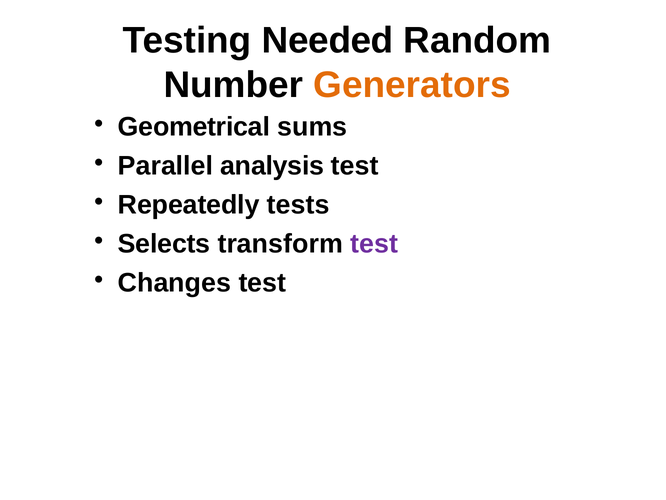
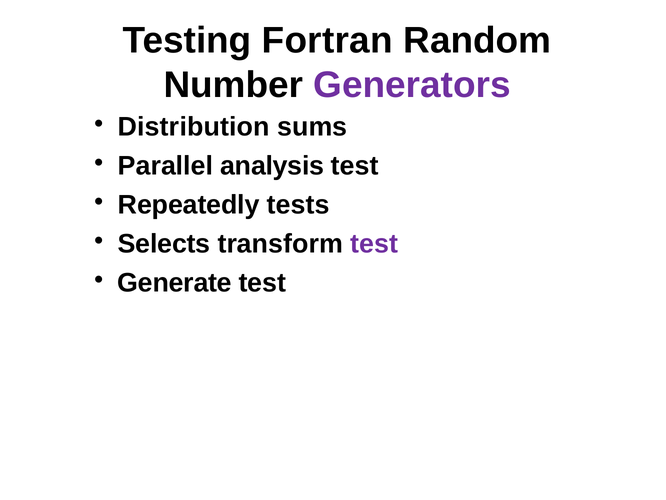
Needed: Needed -> Fortran
Generators colour: orange -> purple
Geometrical: Geometrical -> Distribution
Changes: Changes -> Generate
